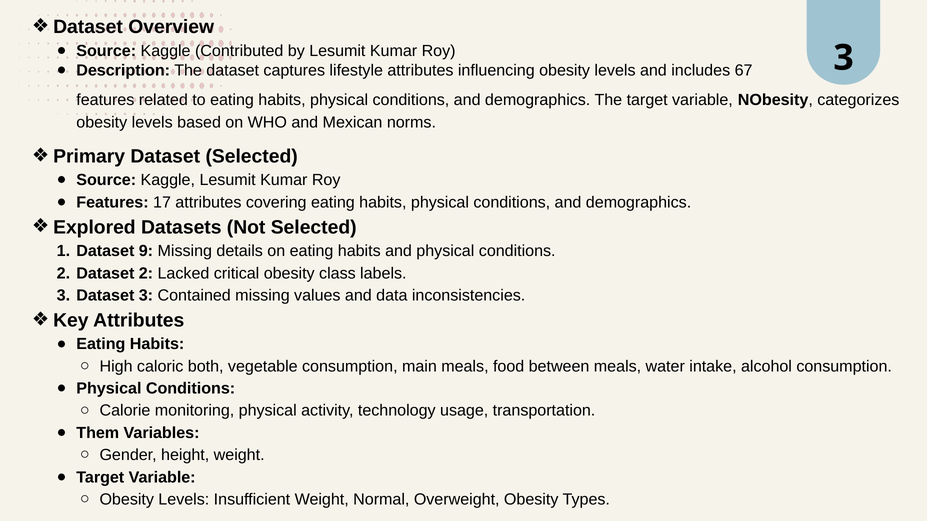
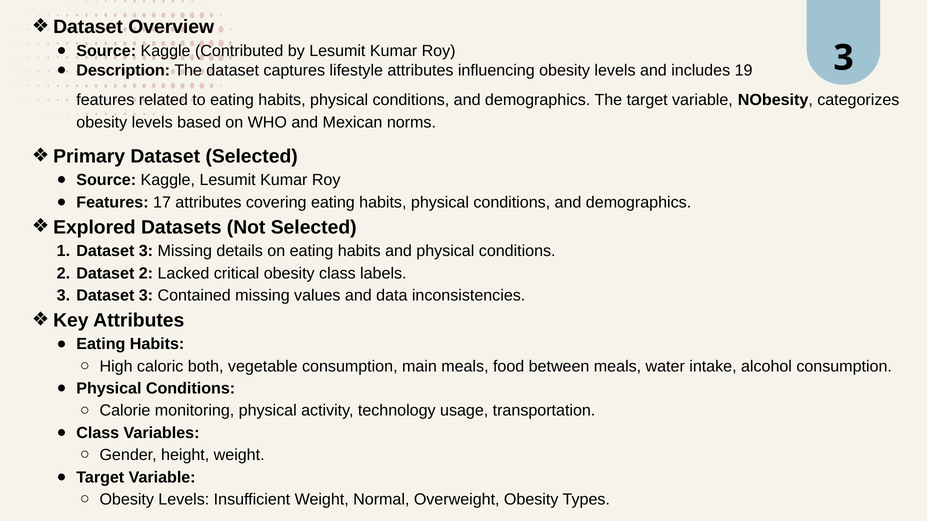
67: 67 -> 19
1 Dataset 9: 9 -> 3
Them at (98, 433): Them -> Class
